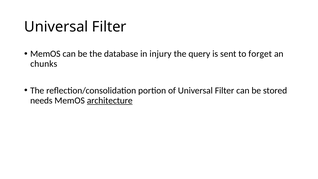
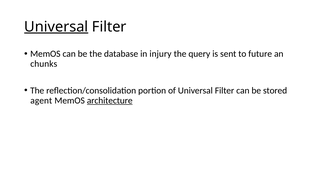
Universal at (56, 27) underline: none -> present
forget: forget -> future
needs: needs -> agent
